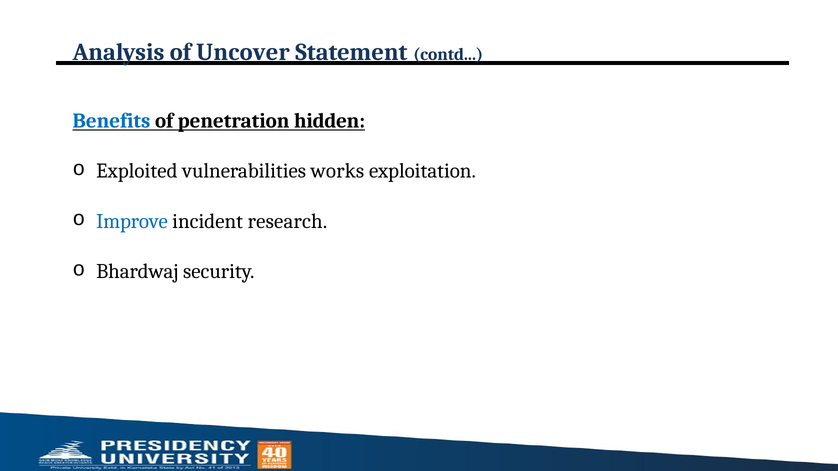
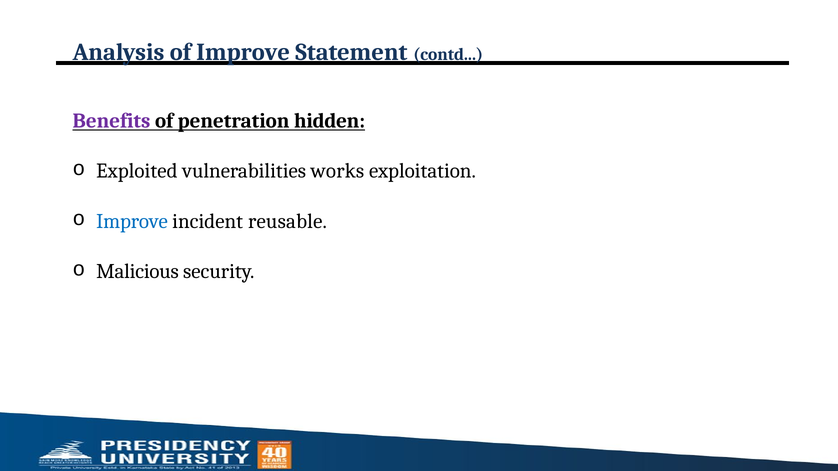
of Uncover: Uncover -> Improve
Benefits colour: blue -> purple
research: research -> reusable
Bhardwaj: Bhardwaj -> Malicious
